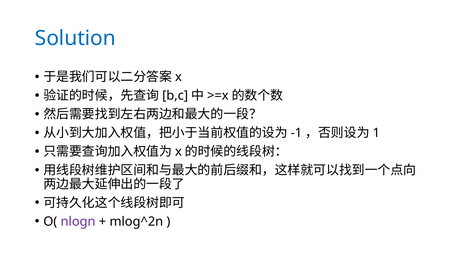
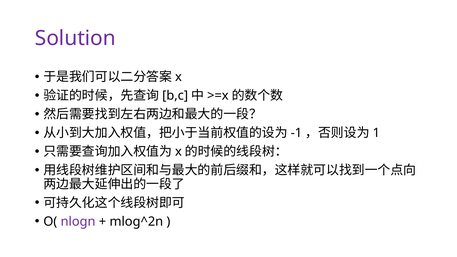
Solution colour: blue -> purple
